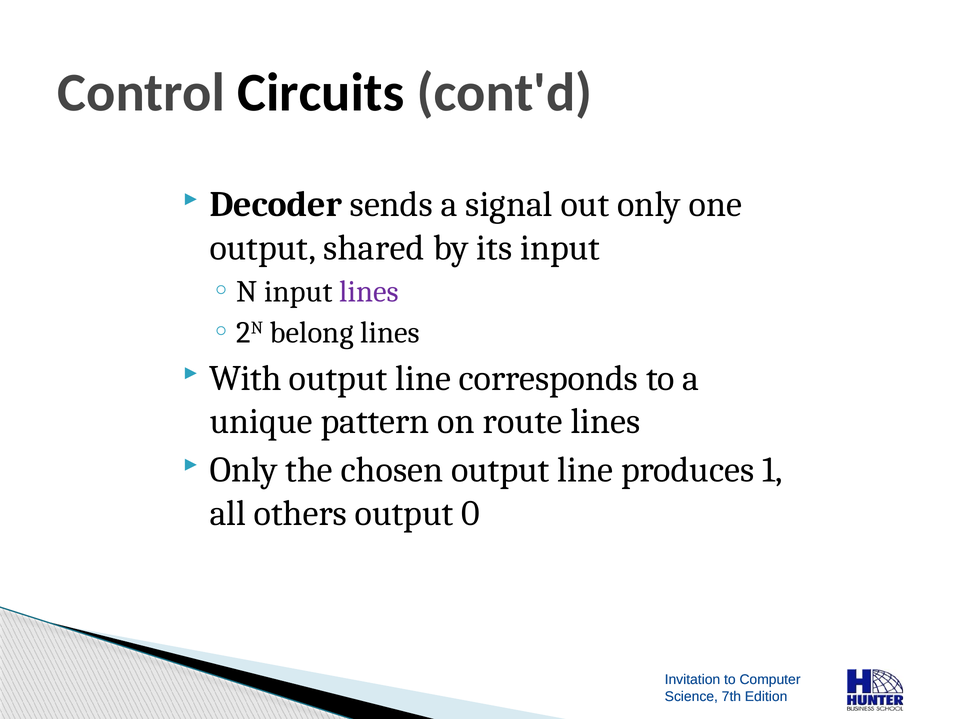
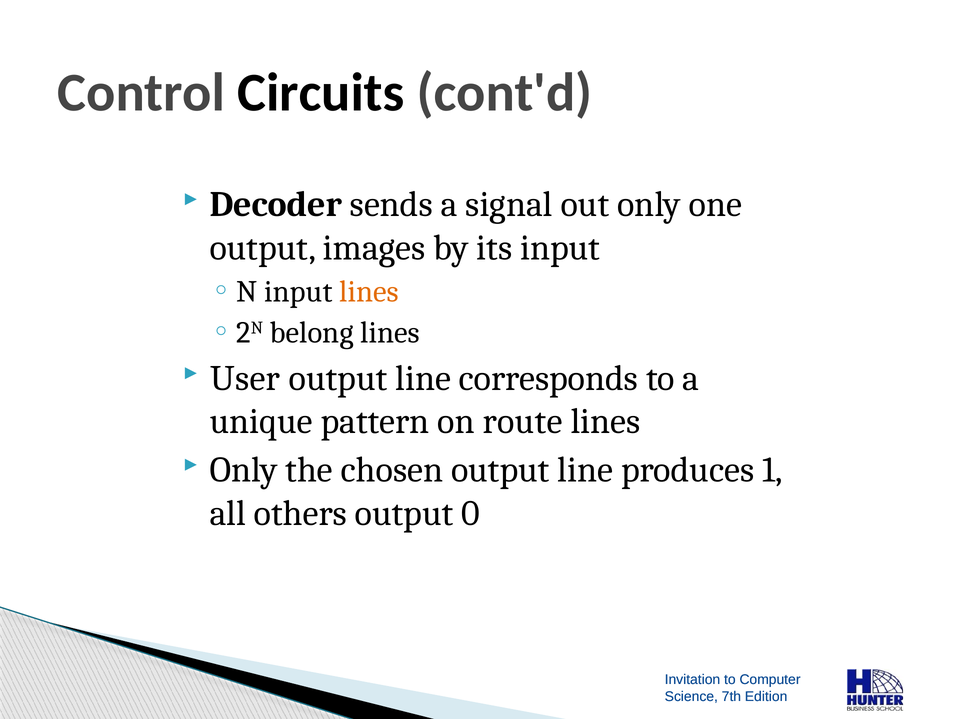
shared: shared -> images
lines at (369, 292) colour: purple -> orange
With: With -> User
